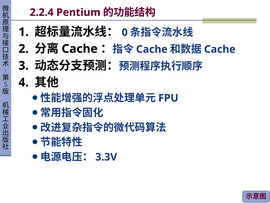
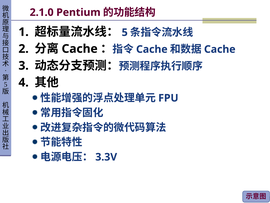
2.2.4: 2.2.4 -> 2.1.0
0 at (125, 32): 0 -> 5
